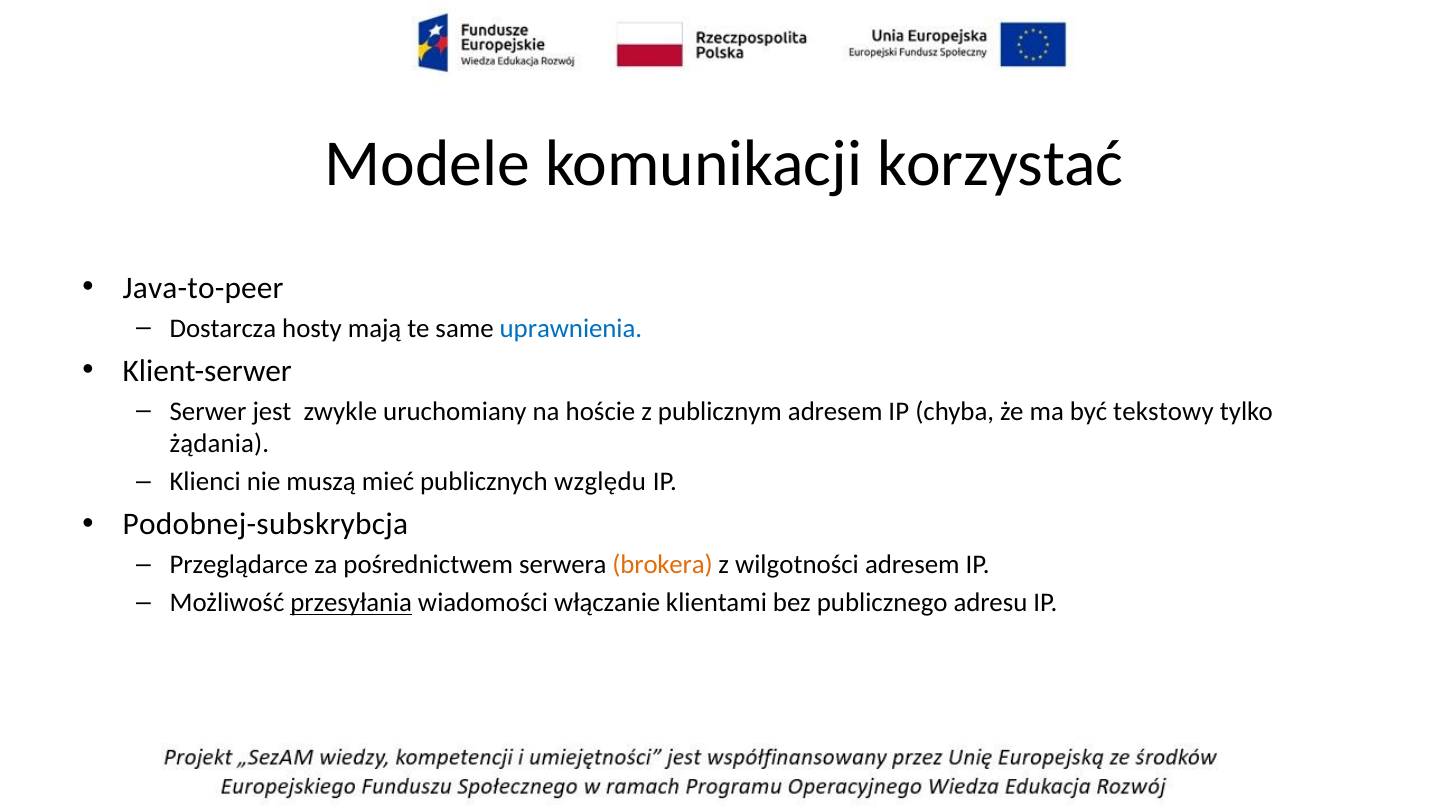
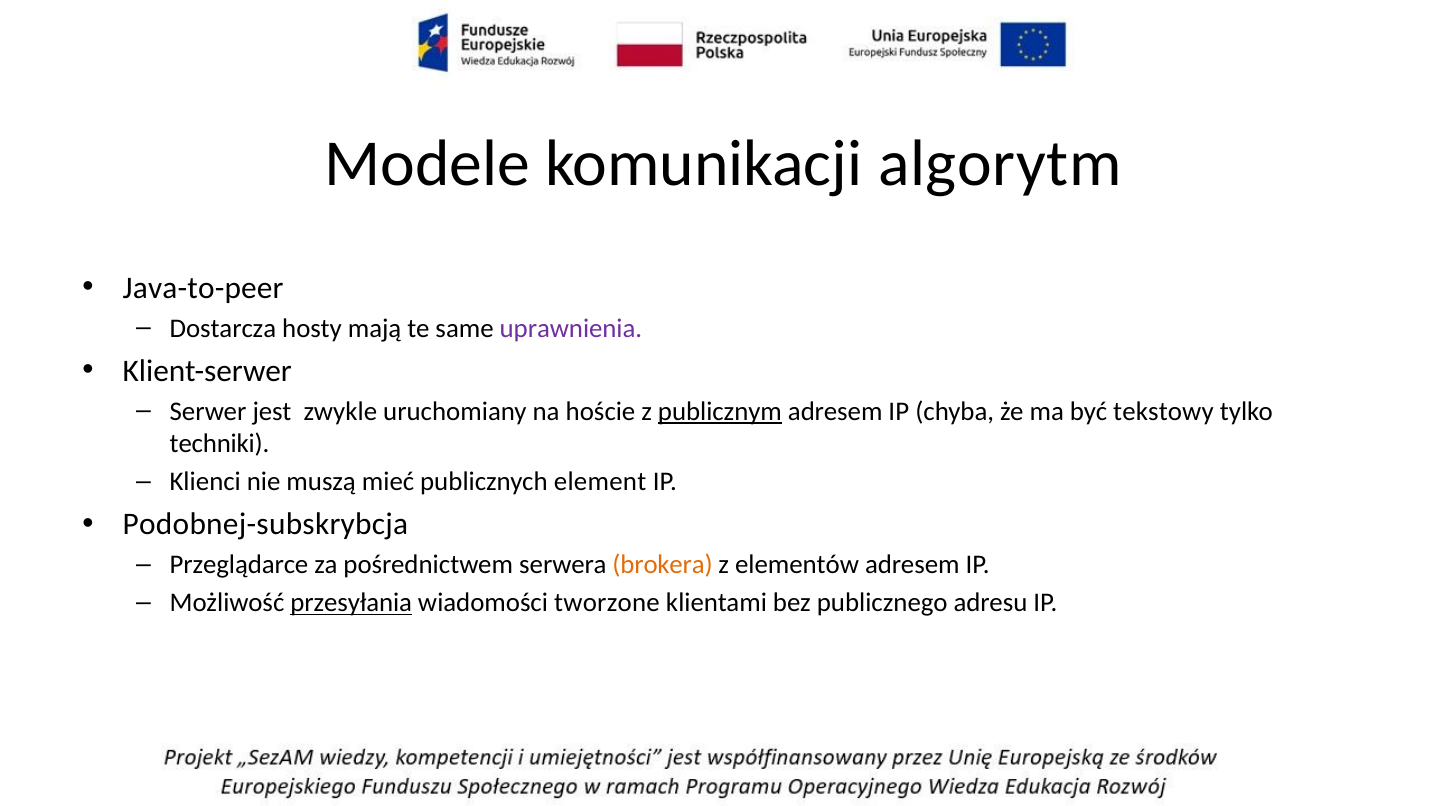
korzystać: korzystać -> algorytm
uprawnienia colour: blue -> purple
publicznym underline: none -> present
żądania: żądania -> techniki
względu: względu -> element
wilgotności: wilgotności -> elementów
włączanie: włączanie -> tworzone
